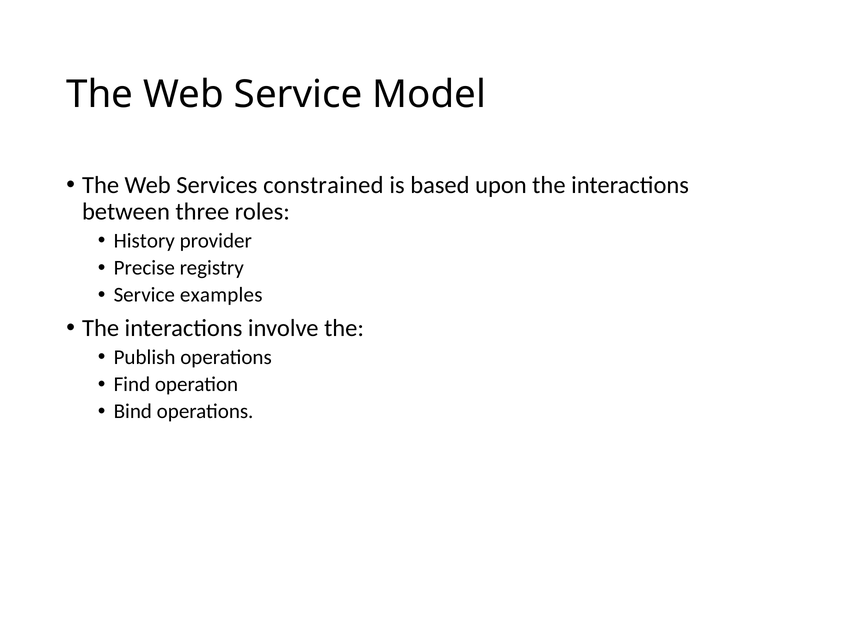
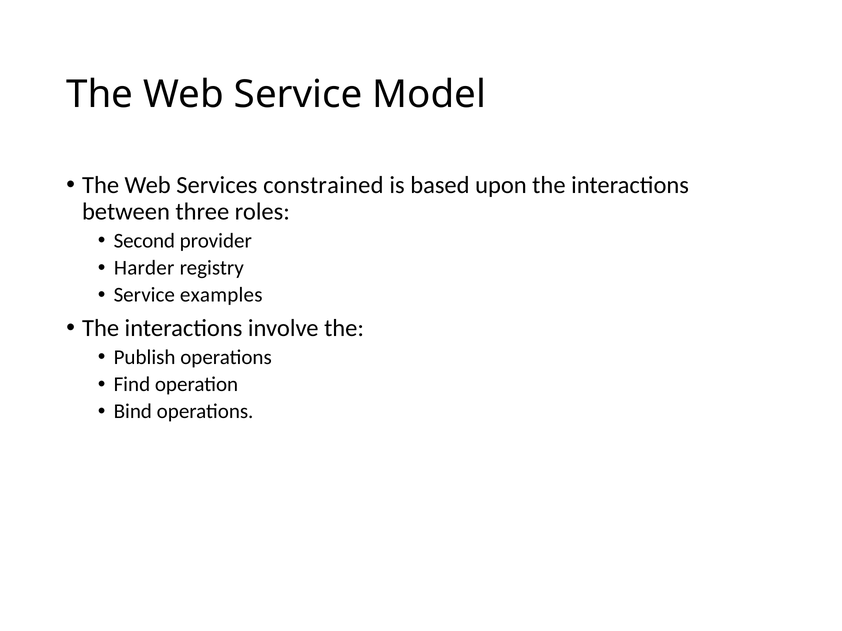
History: History -> Second
Precise: Precise -> Harder
